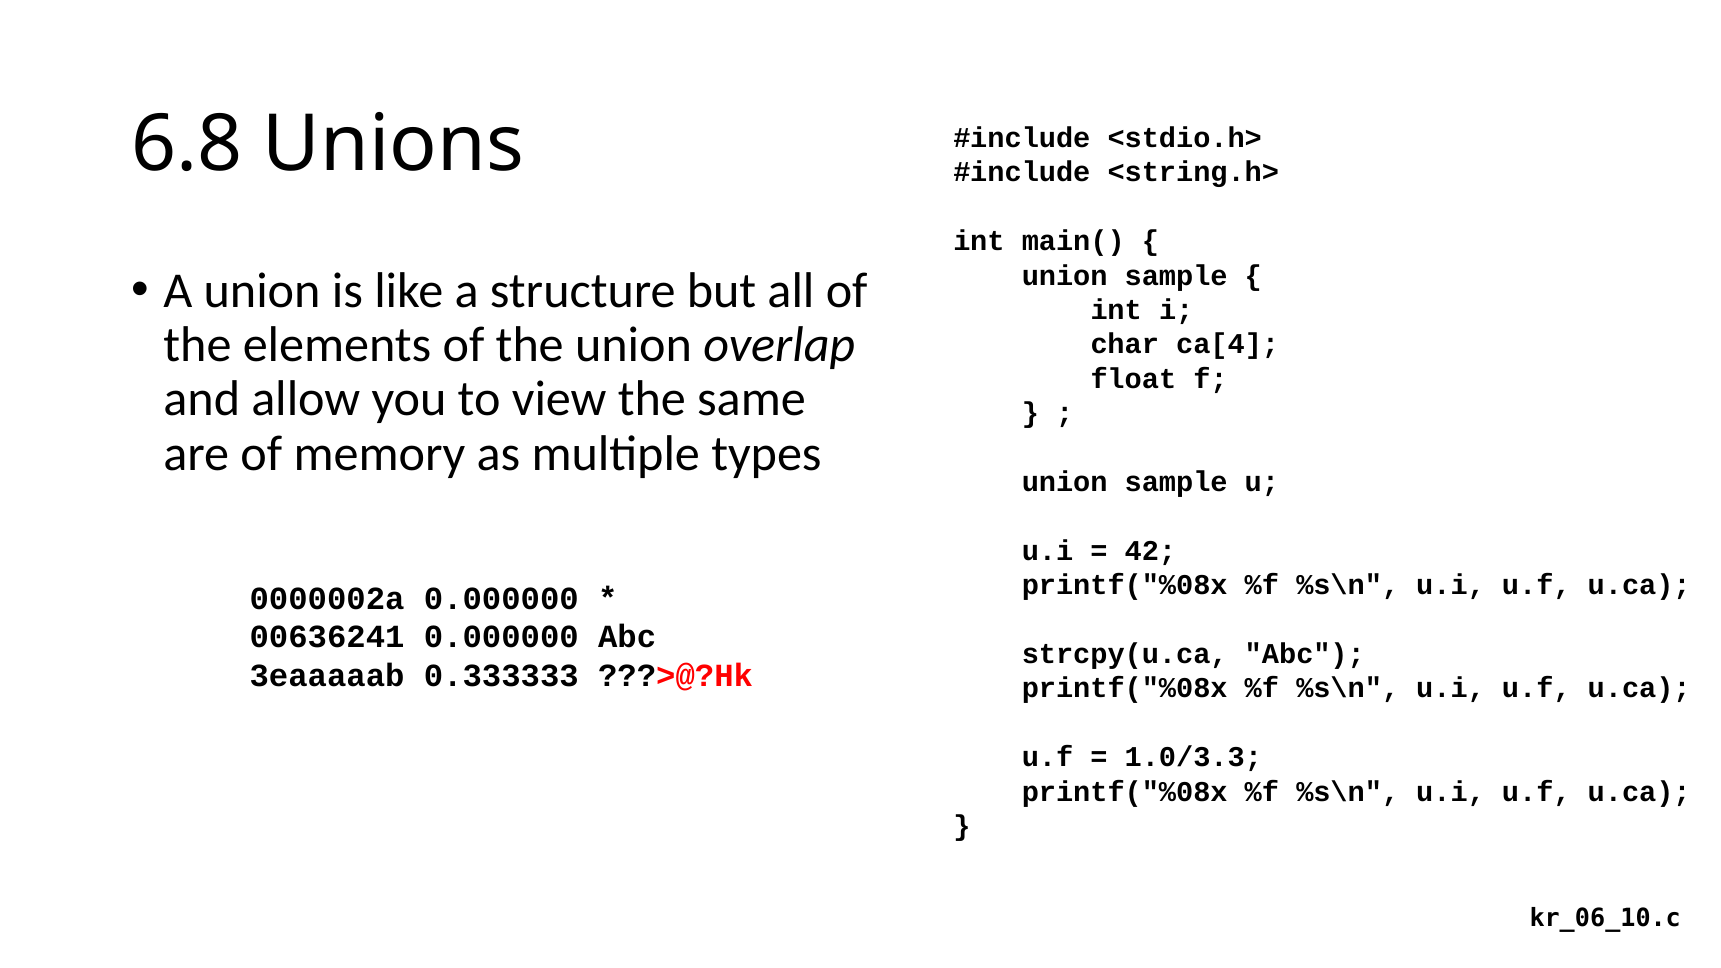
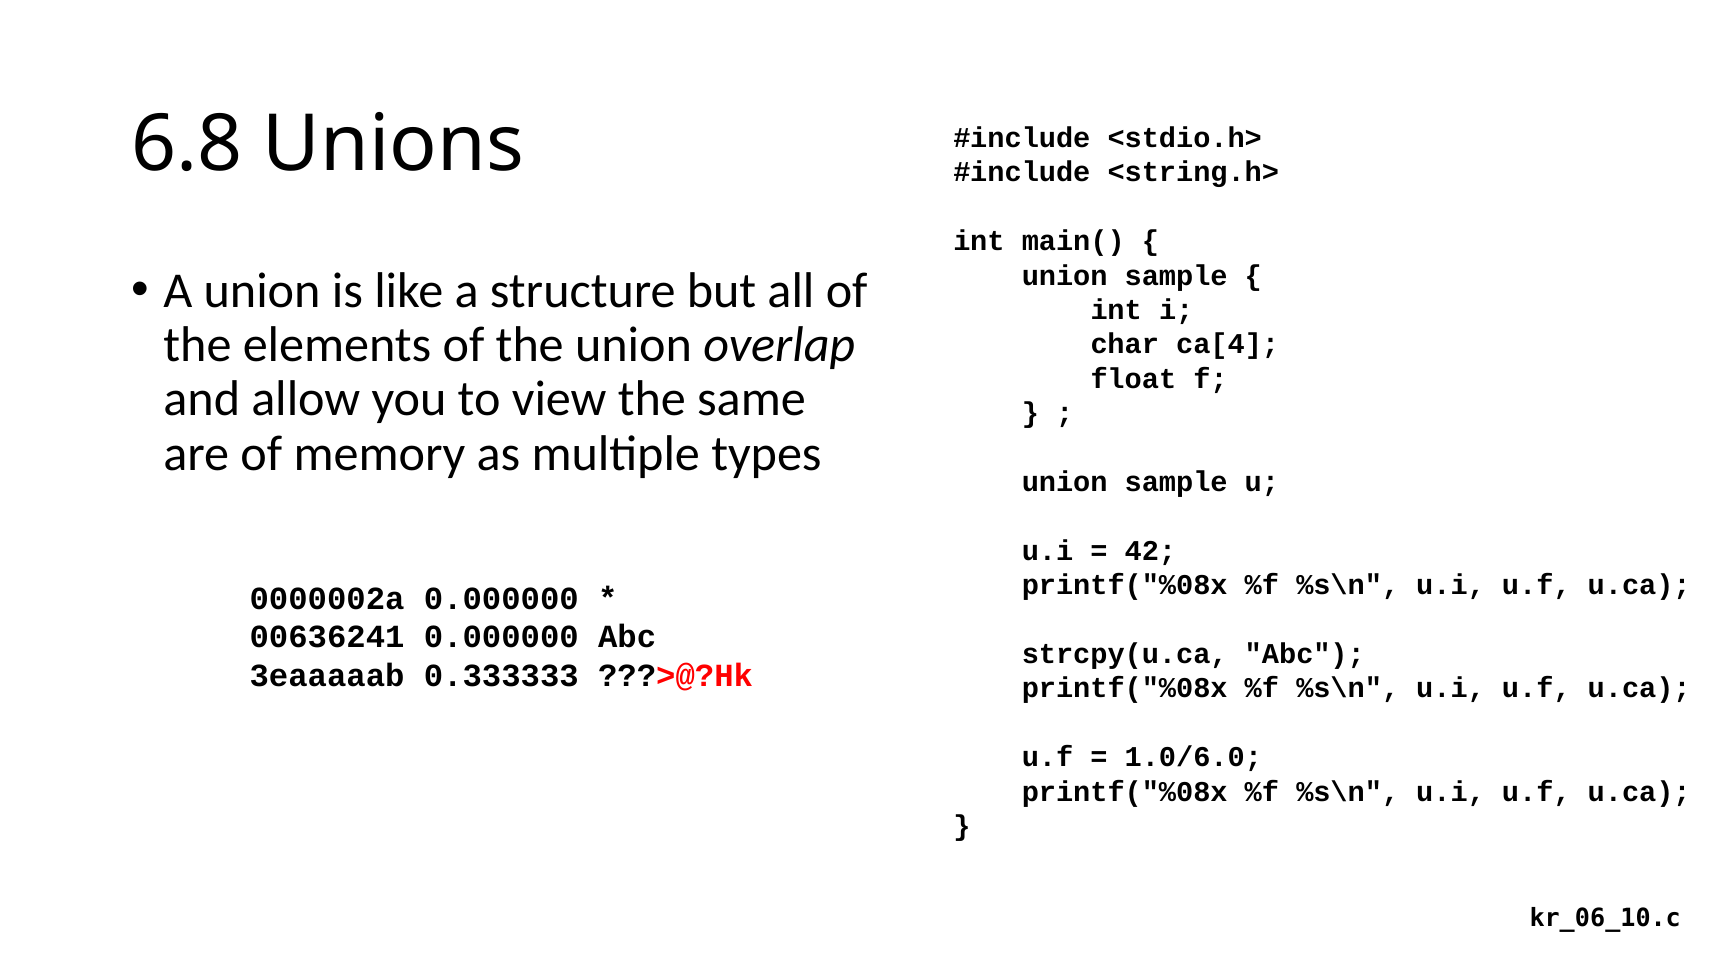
1.0/3.3: 1.0/3.3 -> 1.0/6.0
